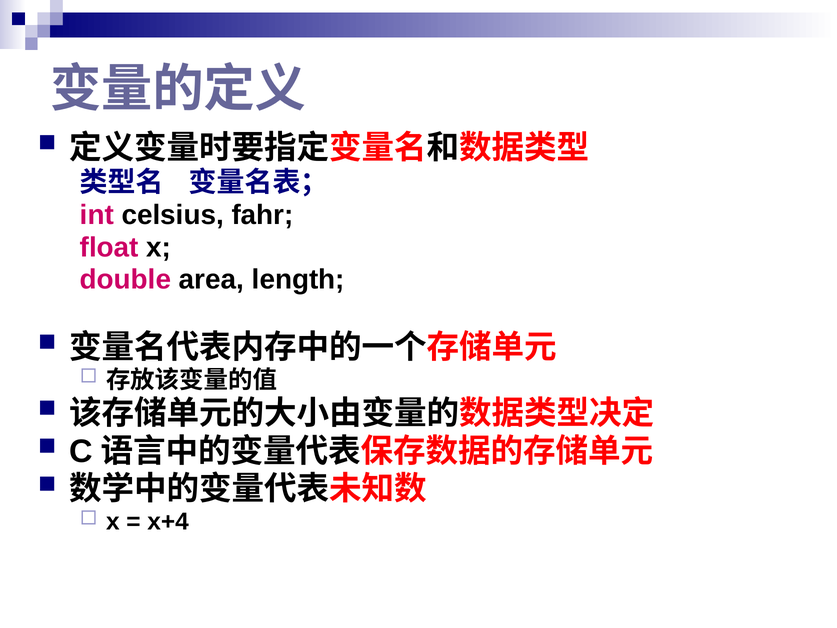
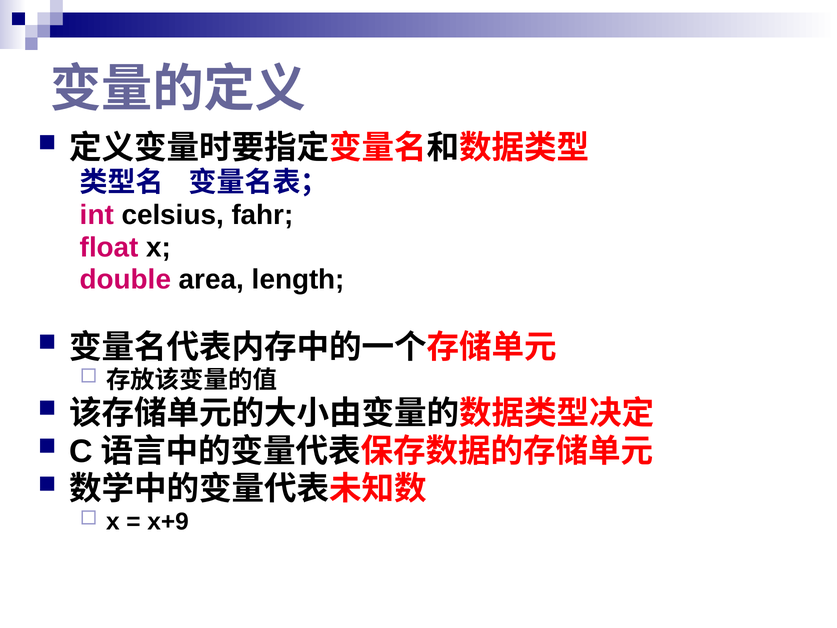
x+4: x+4 -> x+9
